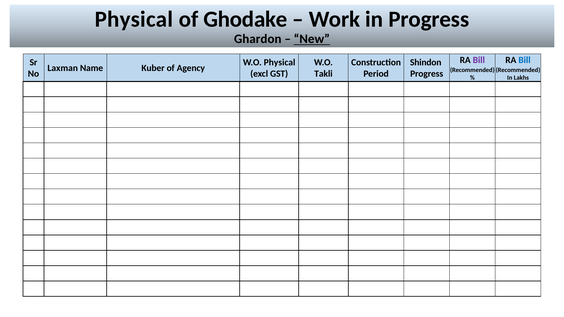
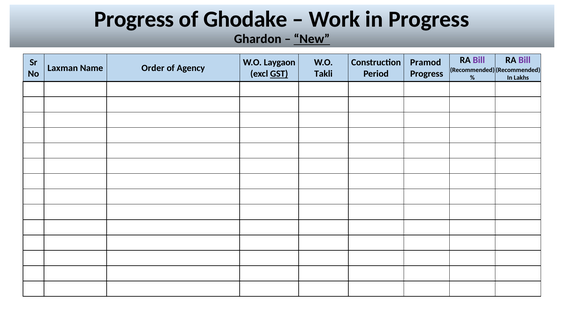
Physical at (134, 19): Physical -> Progress
Bill at (525, 60) colour: blue -> purple
W.O Physical: Physical -> Laygaon
Shindon: Shindon -> Pramod
Kuber: Kuber -> Order
GST underline: none -> present
